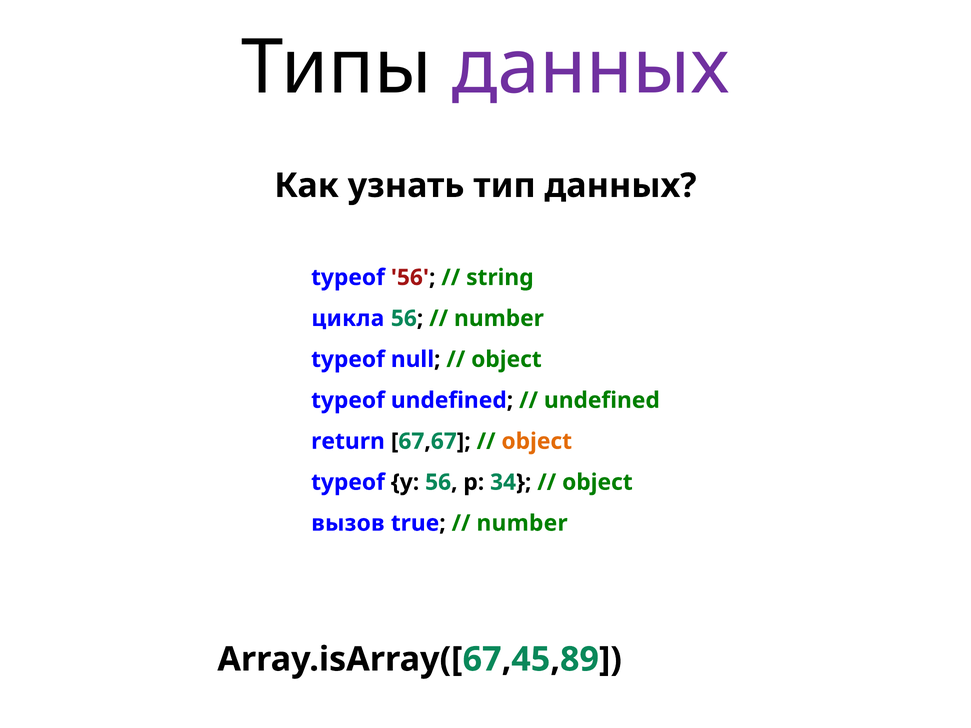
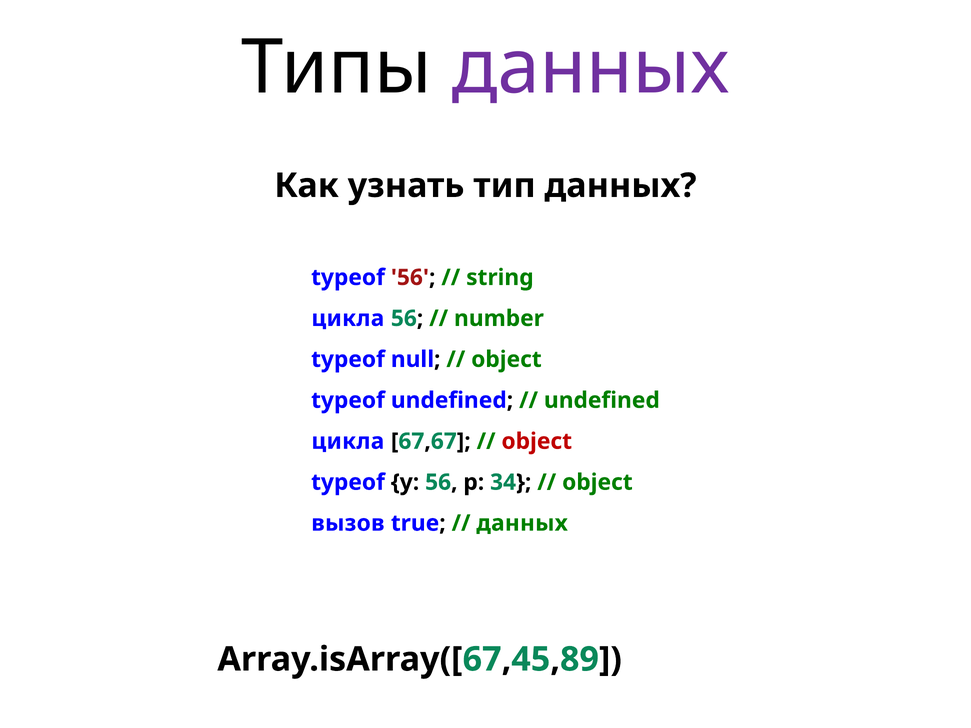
return at (348, 441): return -> цикла
object at (537, 441) colour: orange -> red
number at (522, 523): number -> данных
